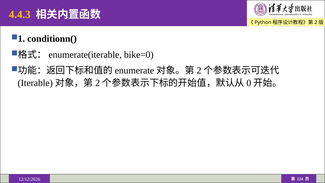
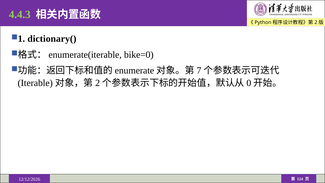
4.4.3 colour: yellow -> light green
conditionn(: conditionn( -> dictionary(
2 at (199, 70): 2 -> 7
